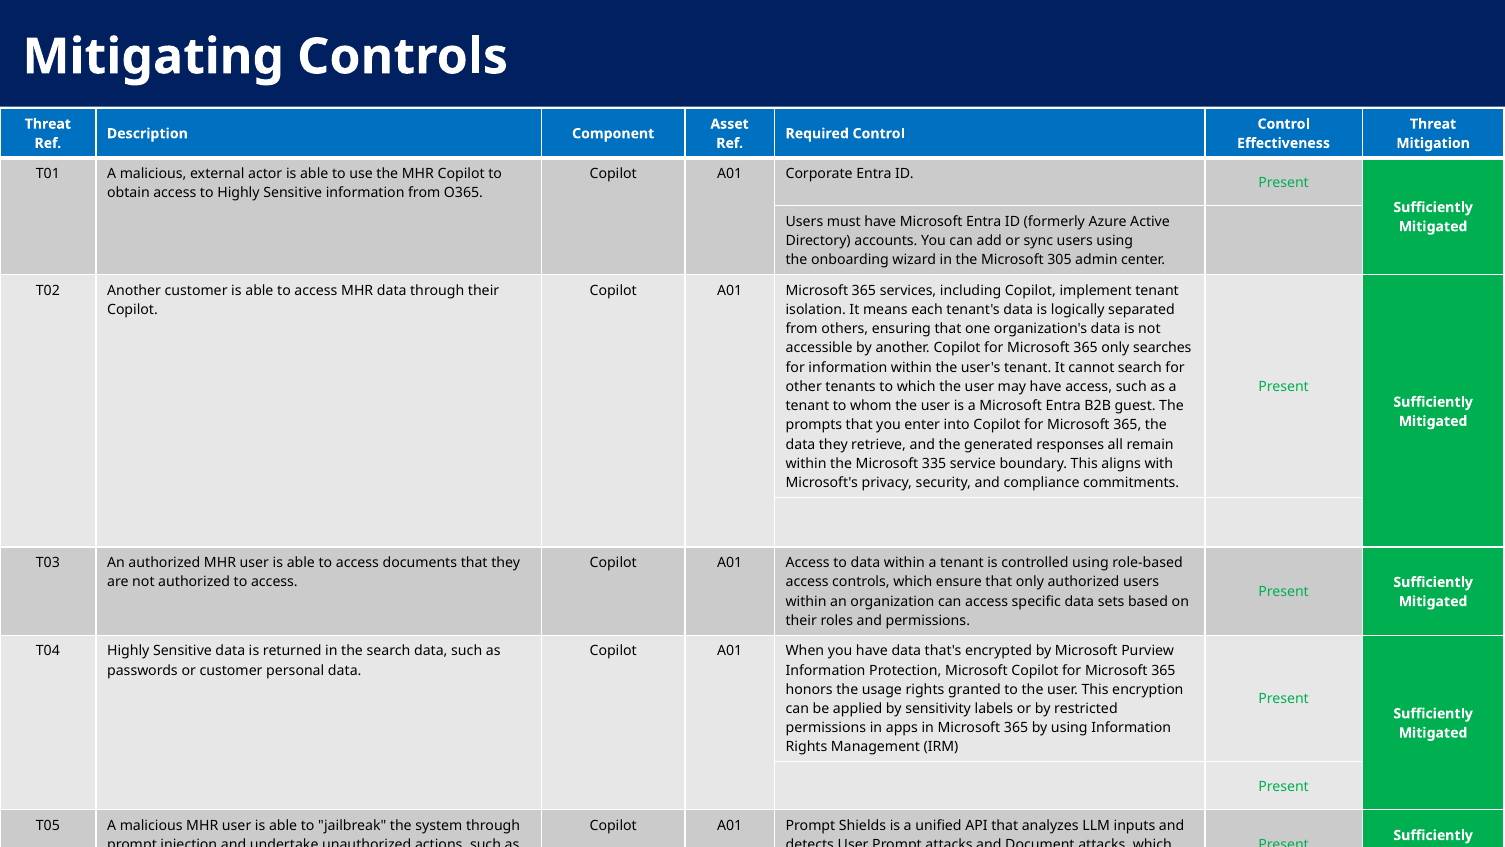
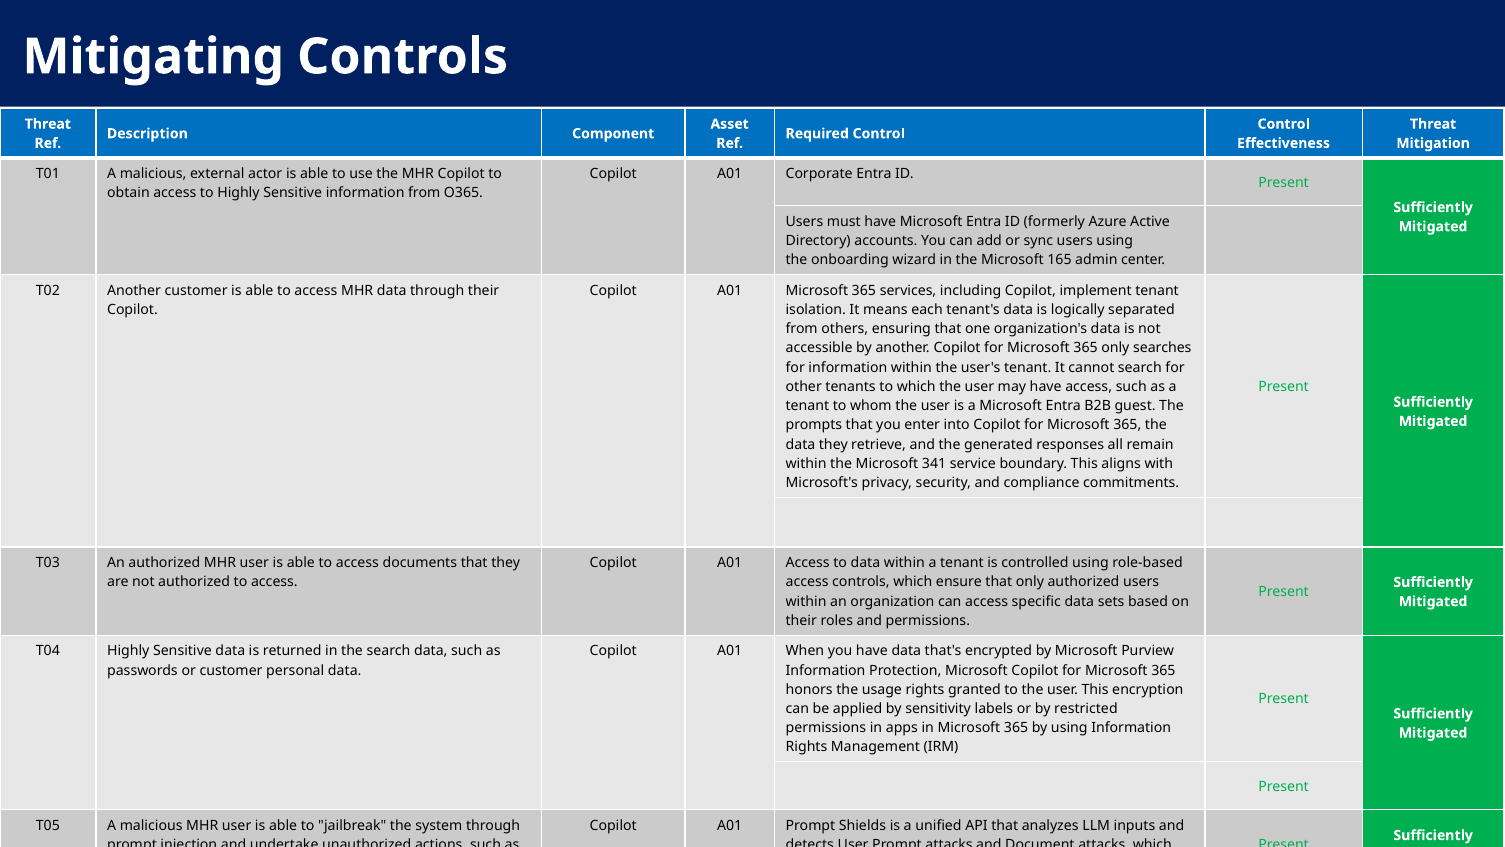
305: 305 -> 165
335: 335 -> 341
